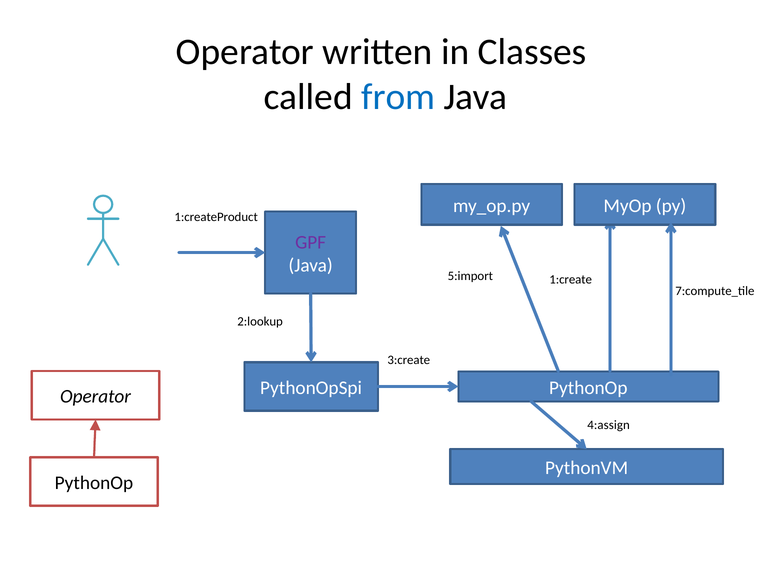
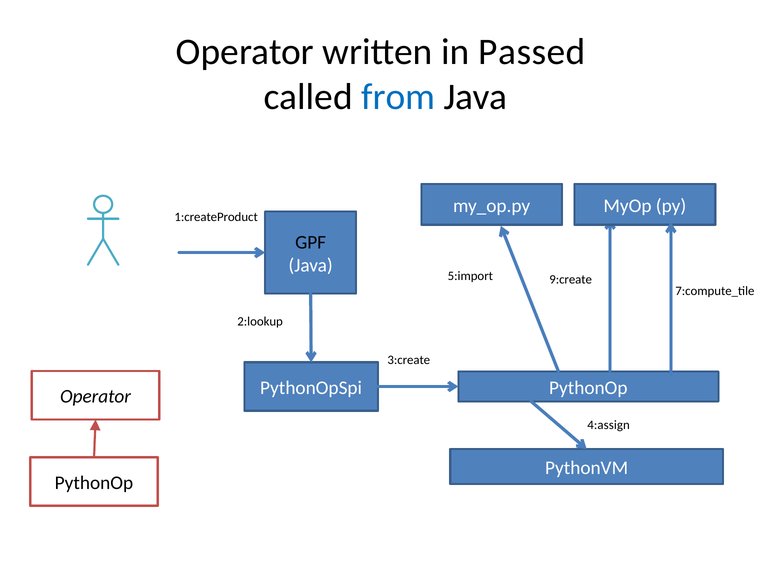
Classes: Classes -> Passed
GPF colour: purple -> black
1:create: 1:create -> 9:create
